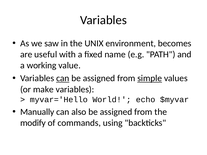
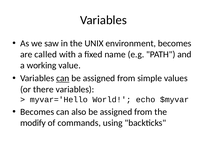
useful: useful -> called
simple underline: present -> none
make: make -> there
Manually at (37, 112): Manually -> Becomes
